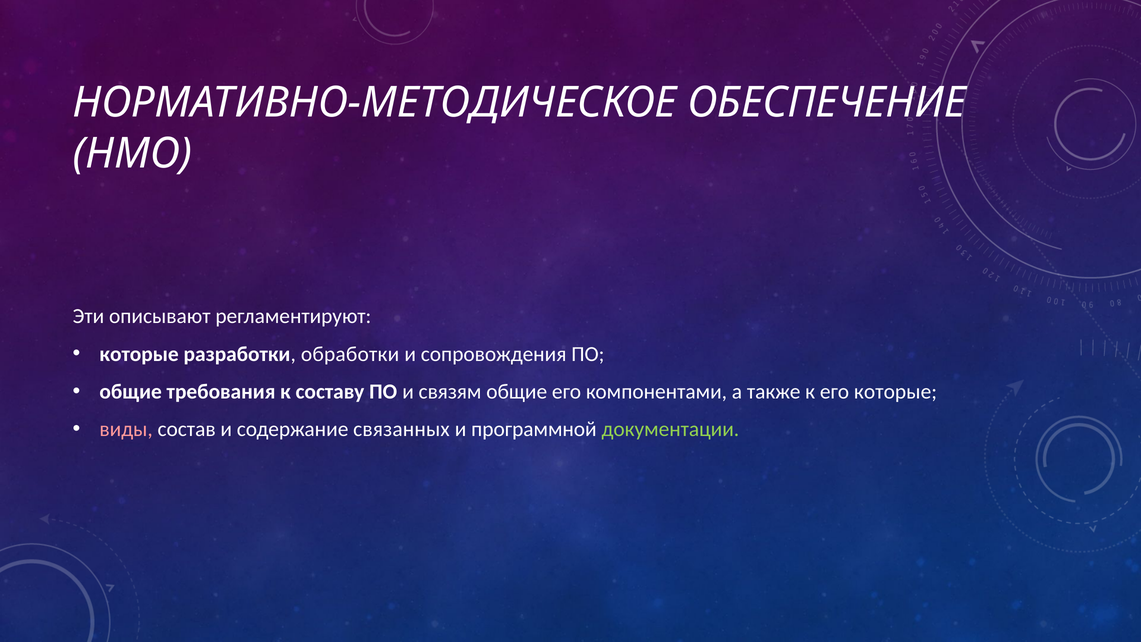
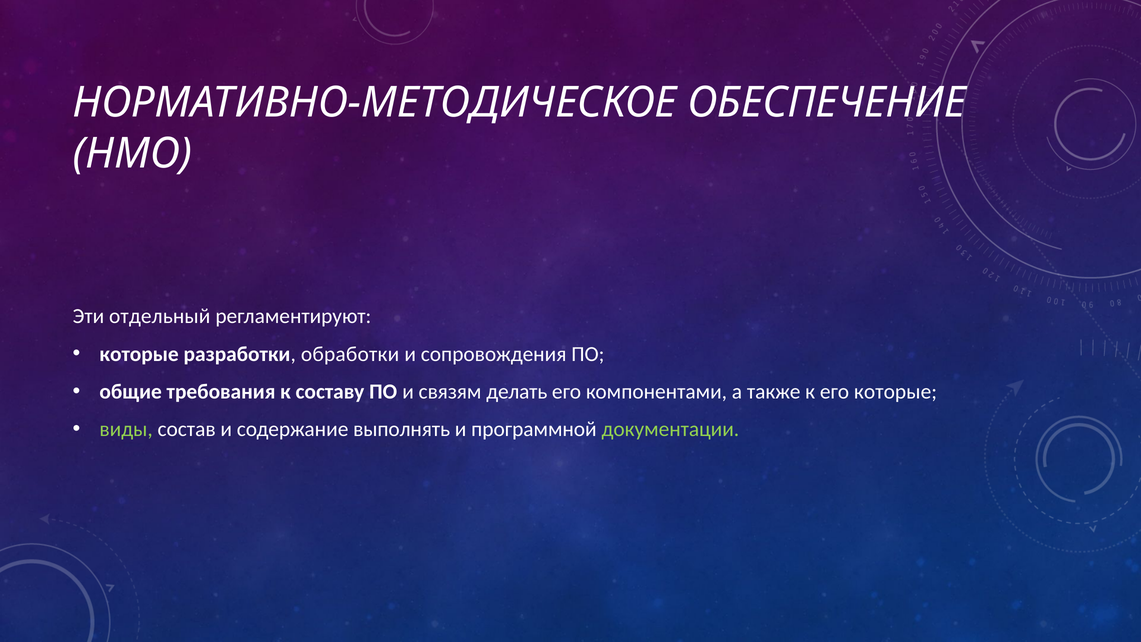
описывают: описывают -> отдельный
связям общие: общие -> делать
виды colour: pink -> light green
связанных: связанных -> выполнять
